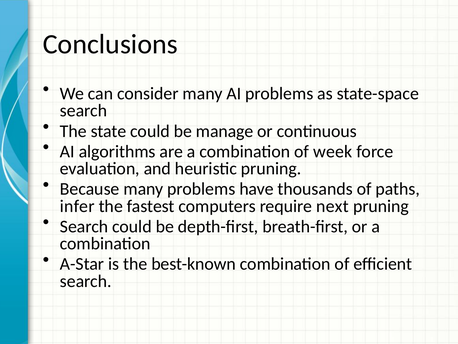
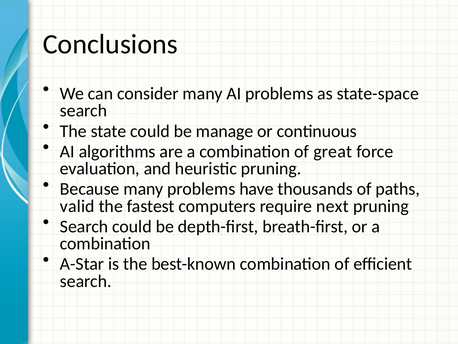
week: week -> great
infer: infer -> valid
